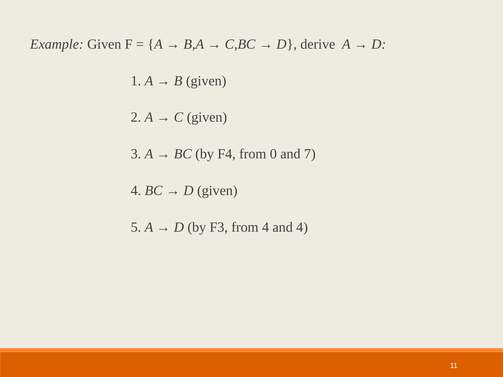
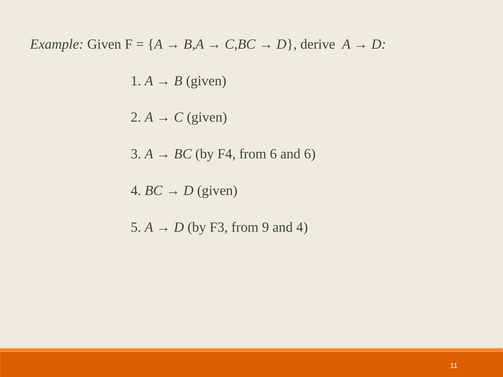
from 0: 0 -> 6
and 7: 7 -> 6
from 4: 4 -> 9
